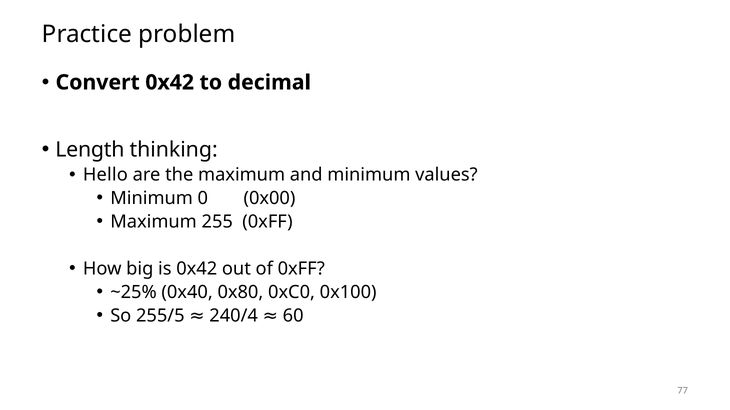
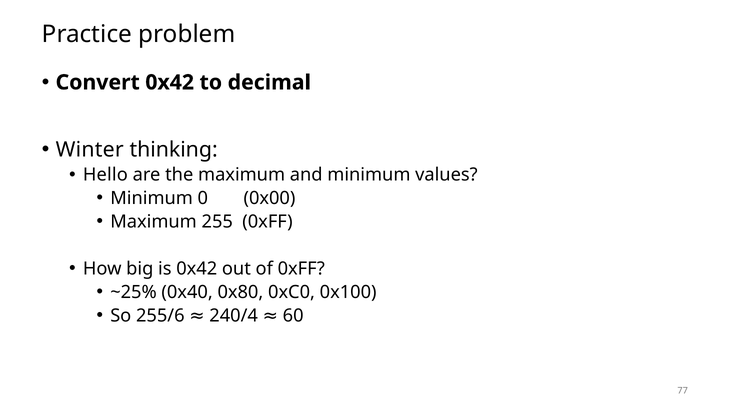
Length: Length -> Winter
255/5: 255/5 -> 255/6
